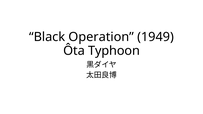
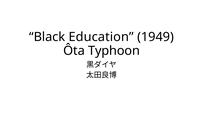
Operation: Operation -> Education
